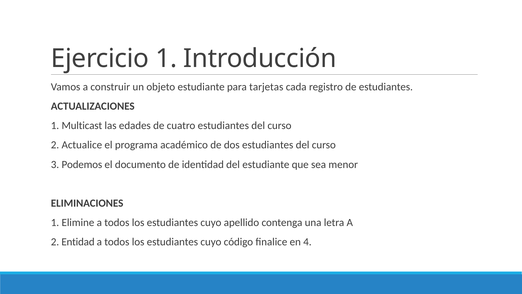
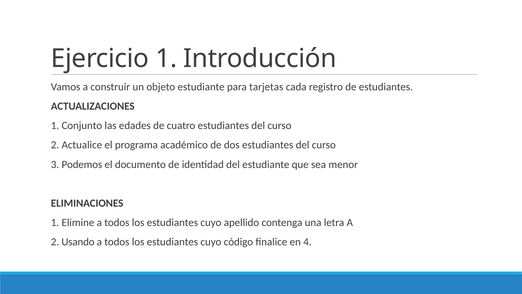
Multicast: Multicast -> Conjunto
Entidad: Entidad -> Usando
